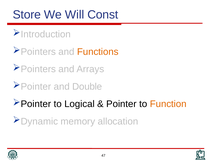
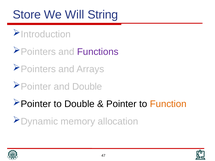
Const: Const -> String
Functions colour: orange -> purple
to Logical: Logical -> Double
